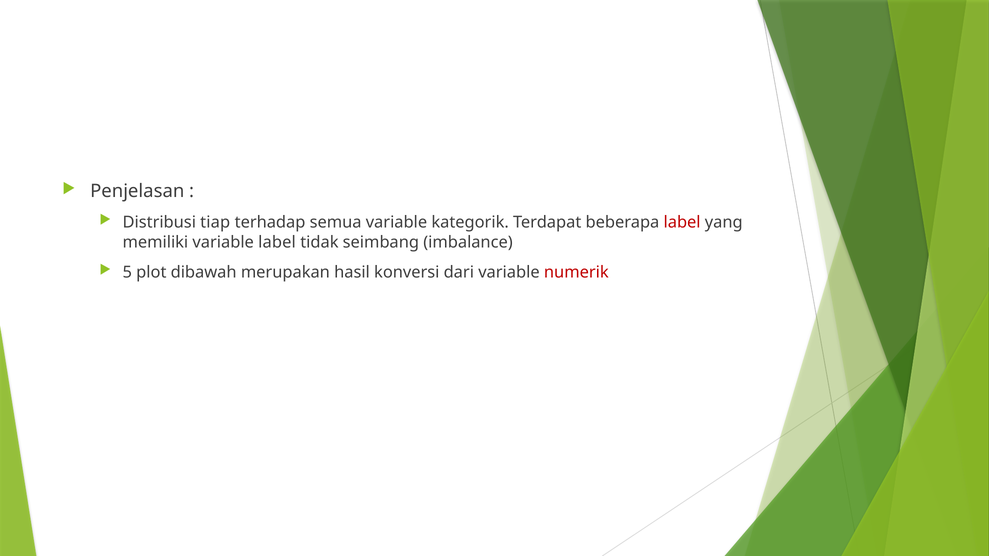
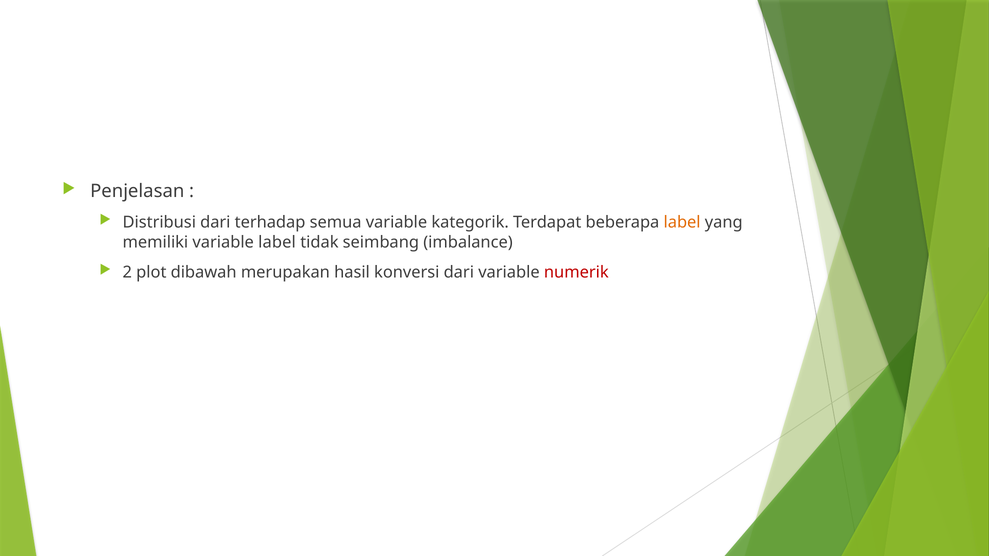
Distribusi tiap: tiap -> dari
label at (682, 223) colour: red -> orange
5: 5 -> 2
